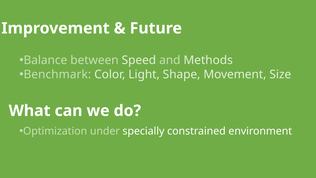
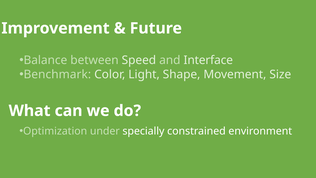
Methods: Methods -> Interface
